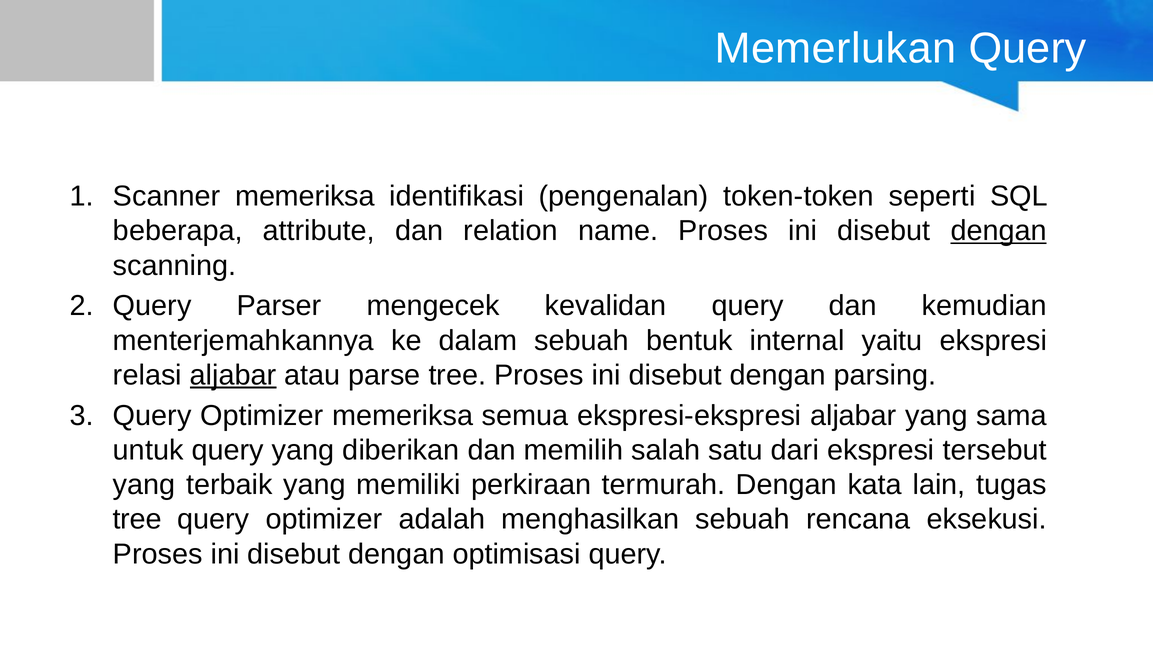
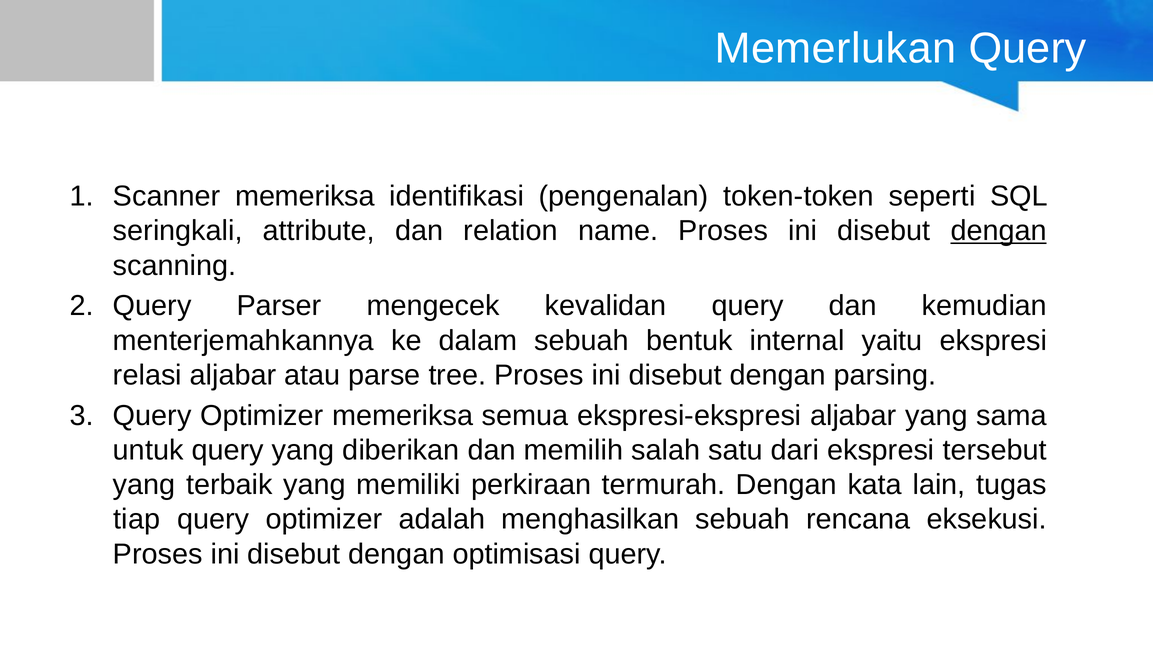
beberapa: beberapa -> seringkali
aljabar at (233, 375) underline: present -> none
tree at (137, 519): tree -> tiap
